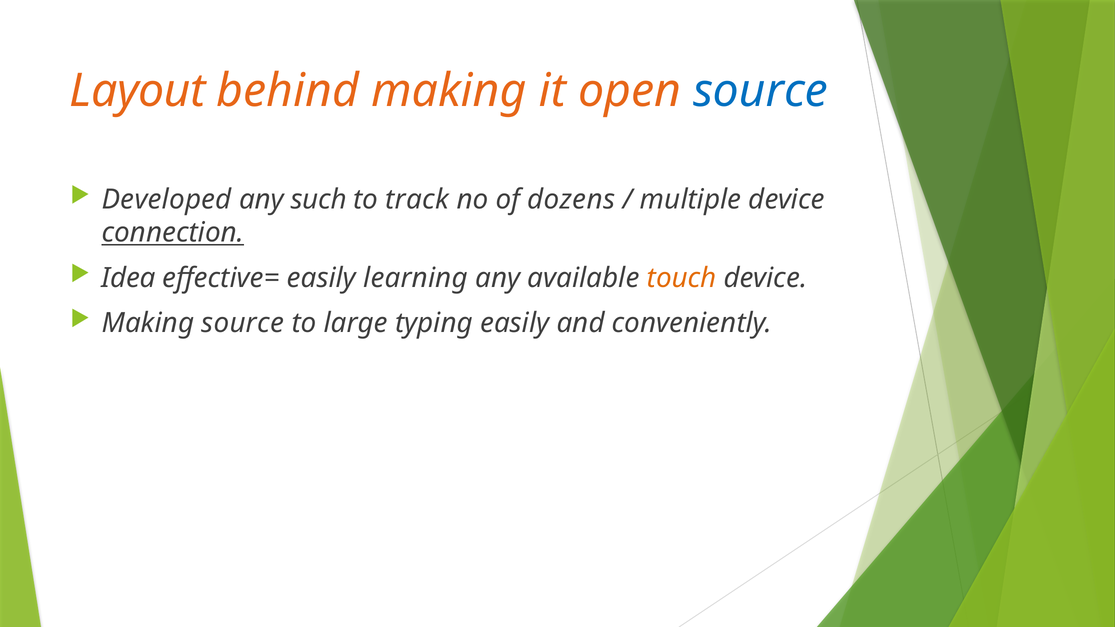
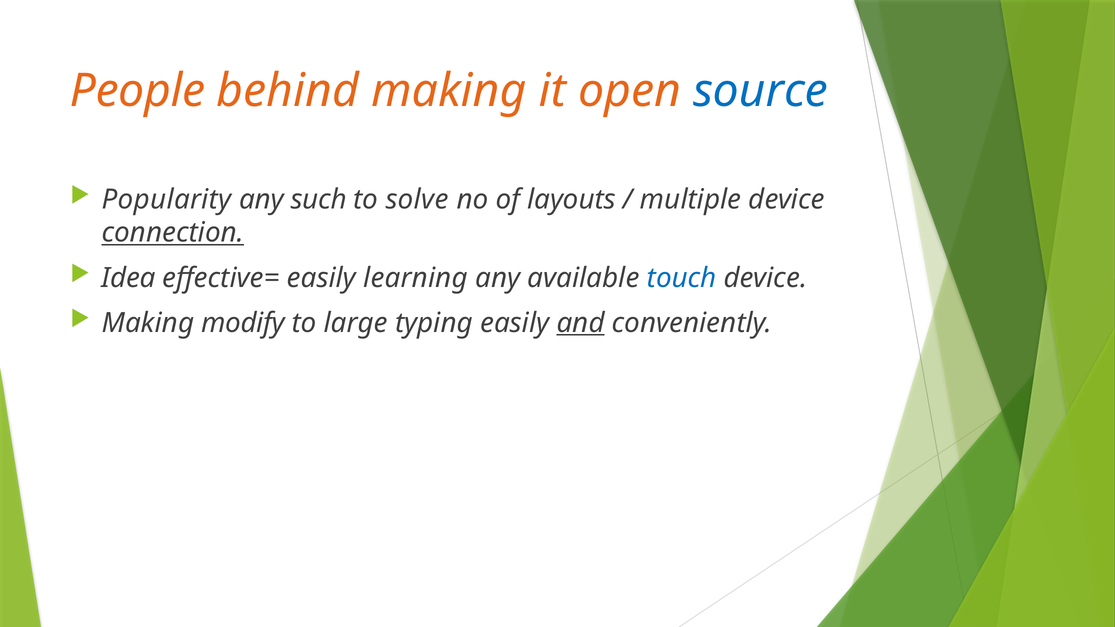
Layout: Layout -> People
Developed: Developed -> Popularity
track: track -> solve
dozens: dozens -> layouts
touch colour: orange -> blue
Making source: source -> modify
and underline: none -> present
